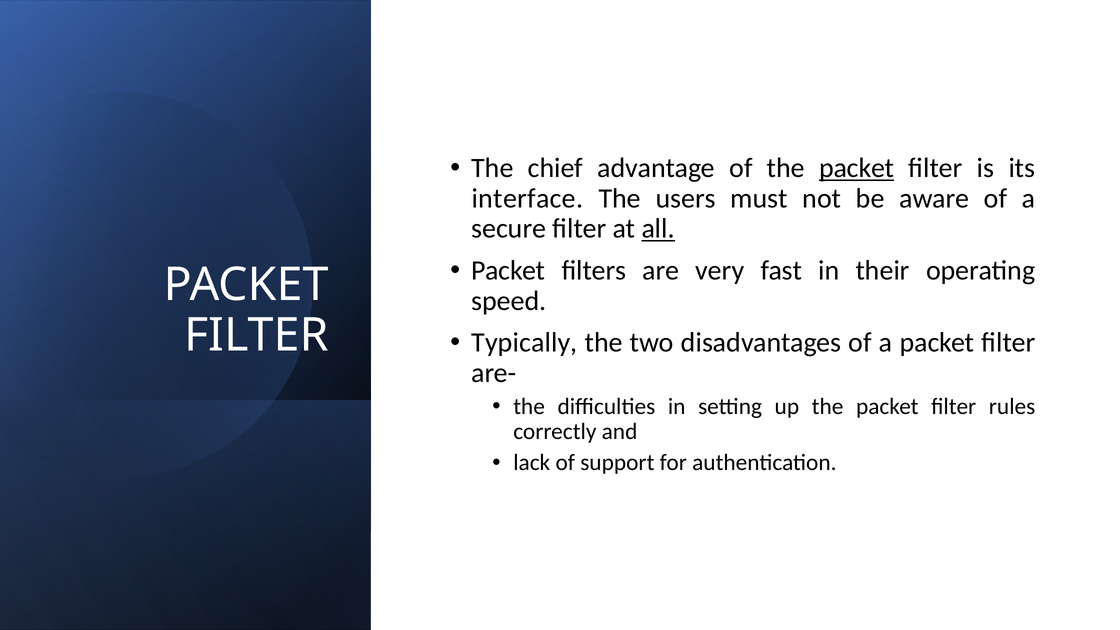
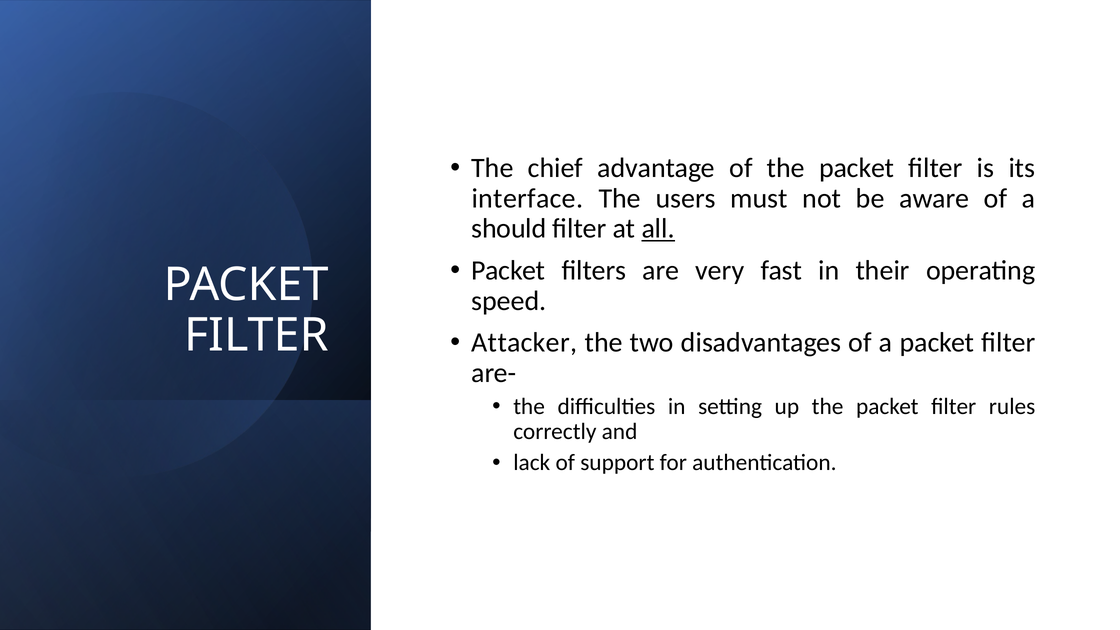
packet at (857, 168) underline: present -> none
secure: secure -> should
Typically: Typically -> Attacker
